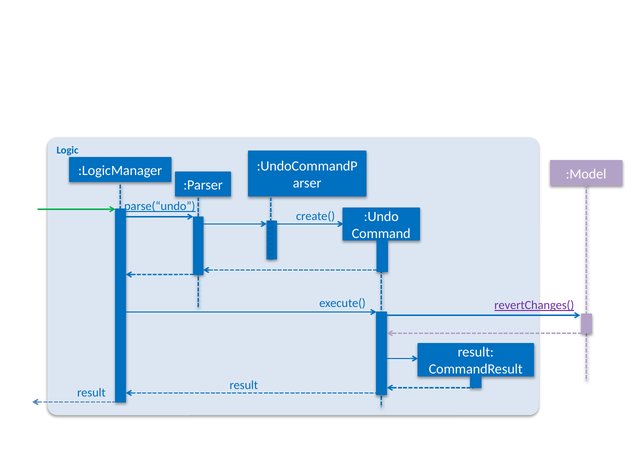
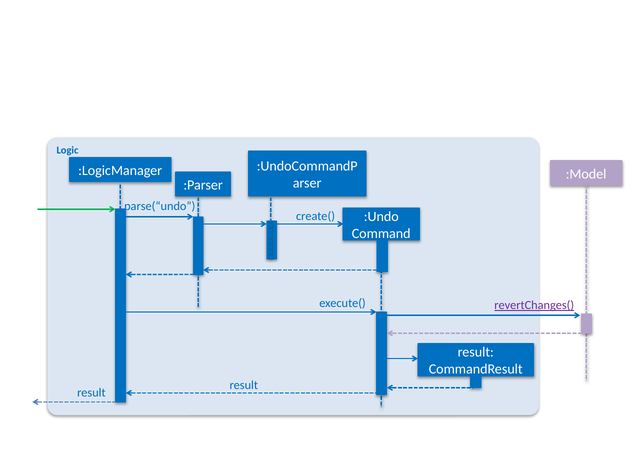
parse(“undo underline: present -> none
